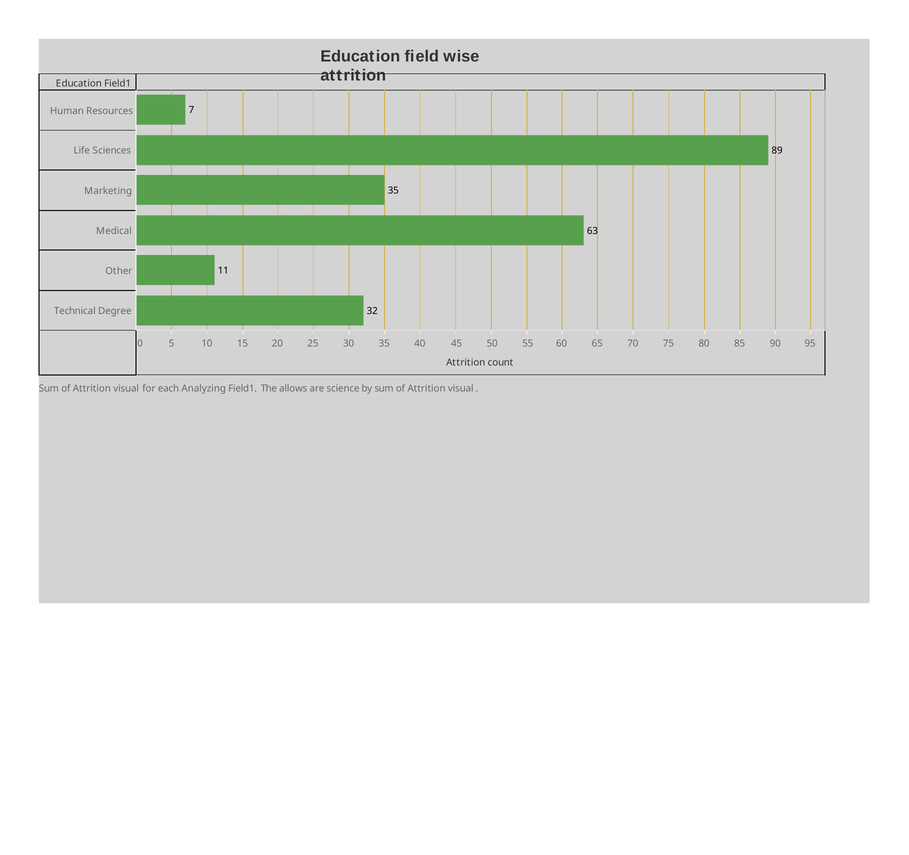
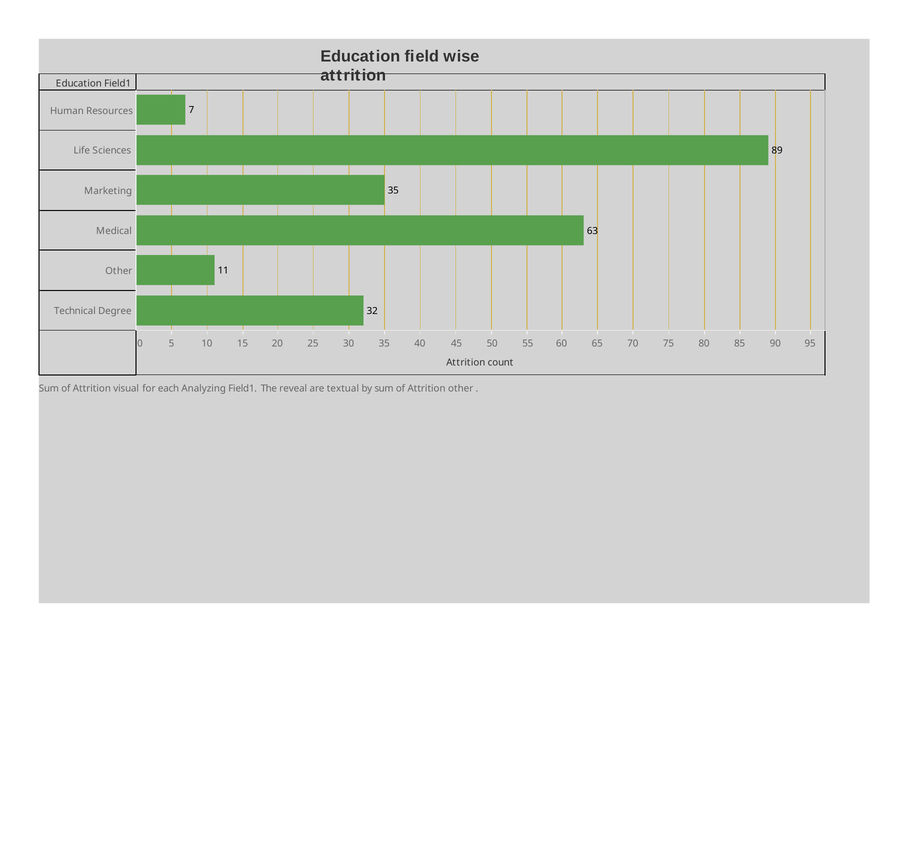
allows: allows -> reveal
science: science -> textual
visual at (461, 389): visual -> other
